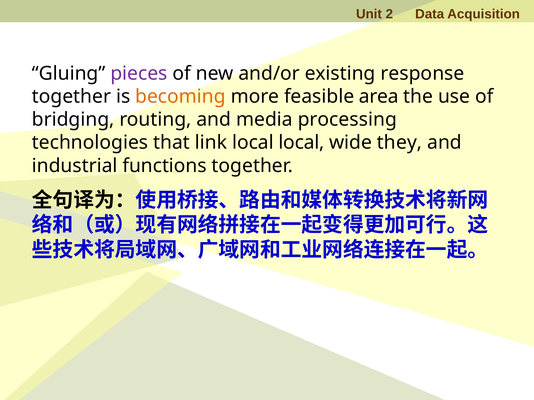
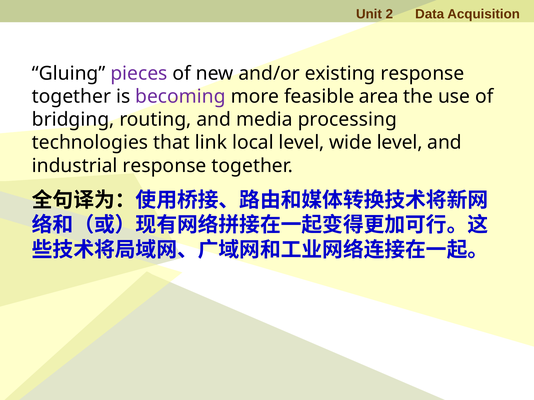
becoming colour: orange -> purple
local local: local -> level
wide they: they -> level
industrial functions: functions -> response
